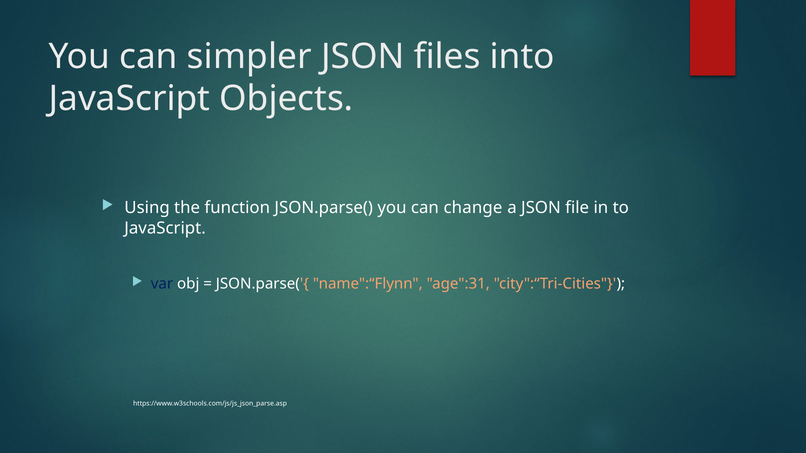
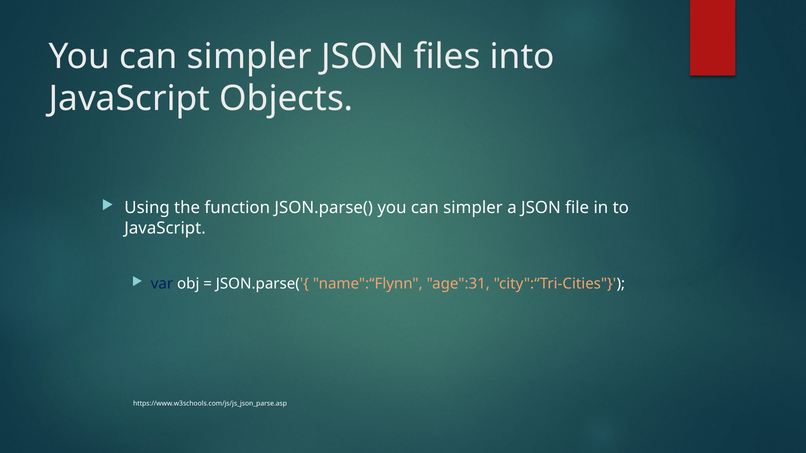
JSON.parse( you can change: change -> simpler
